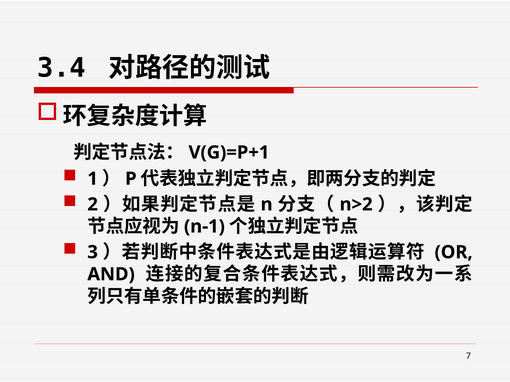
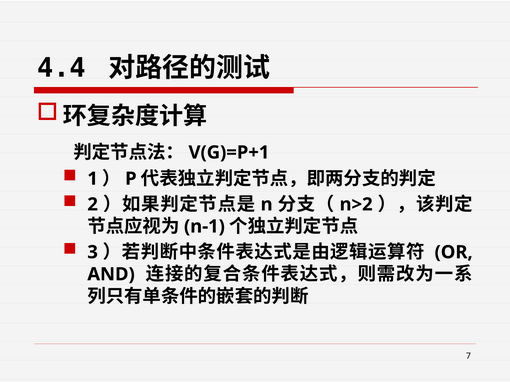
3.4: 3.4 -> 4.4
